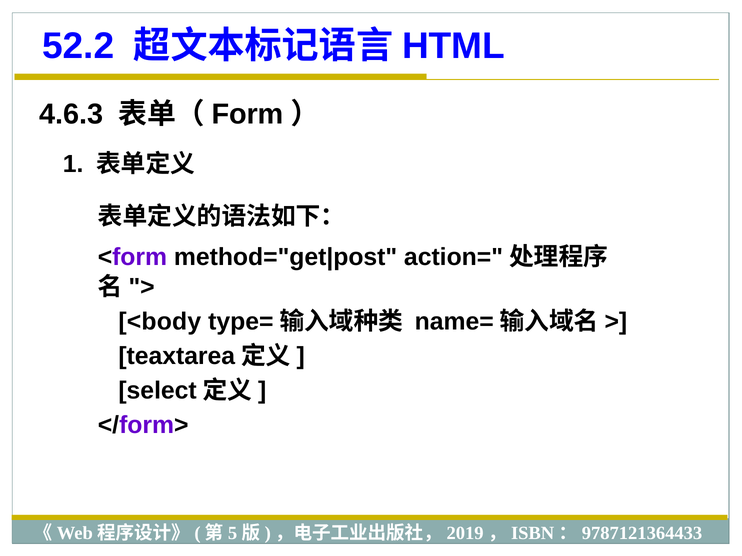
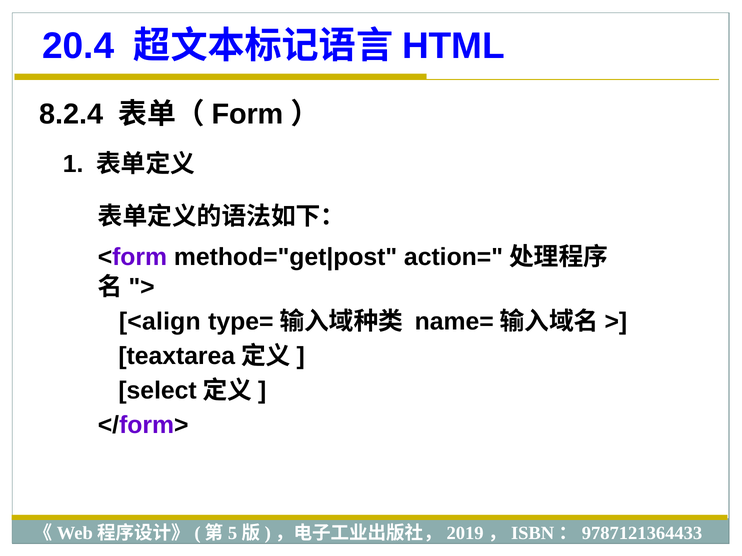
52.2: 52.2 -> 20.4
4.6.3: 4.6.3 -> 8.2.4
<body: <body -> <align
